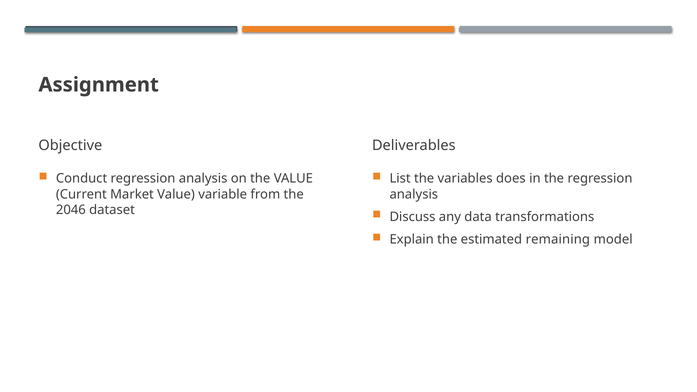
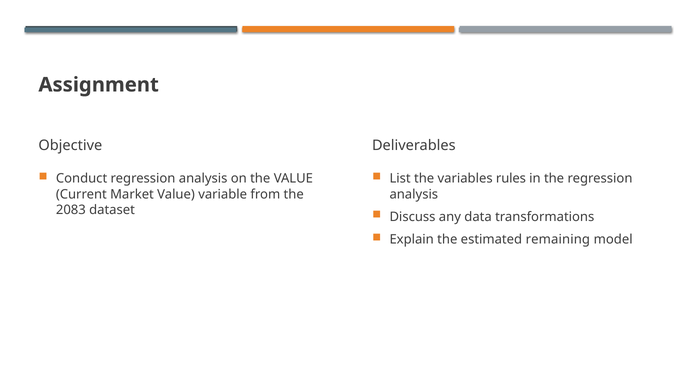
does: does -> rules
2046: 2046 -> 2083
